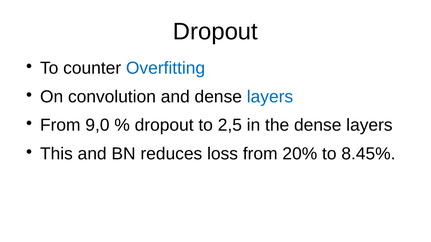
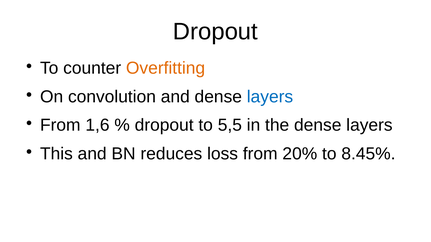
Overfitting colour: blue -> orange
9,0: 9,0 -> 1,6
2,5: 2,5 -> 5,5
